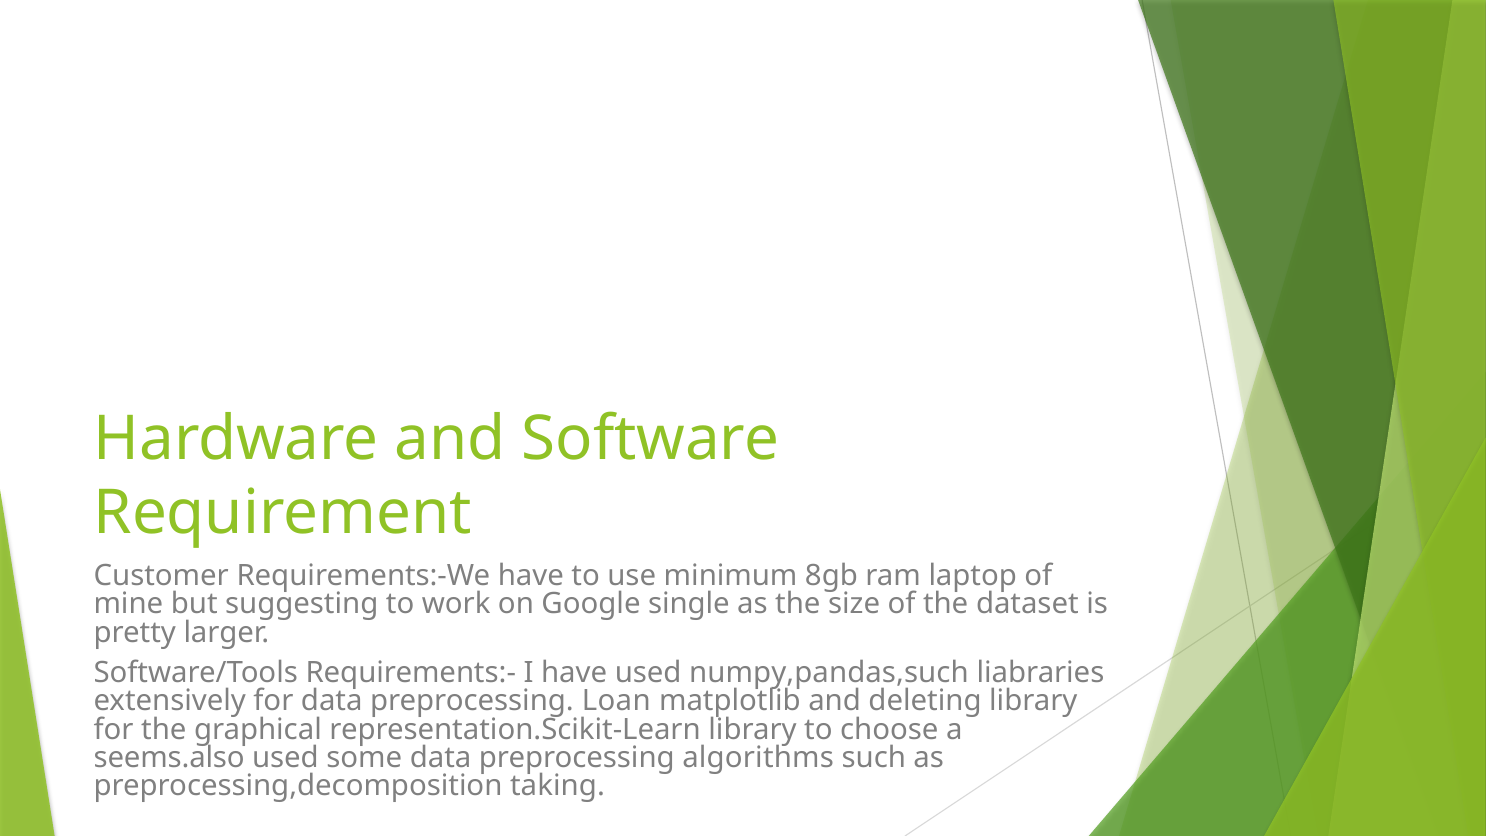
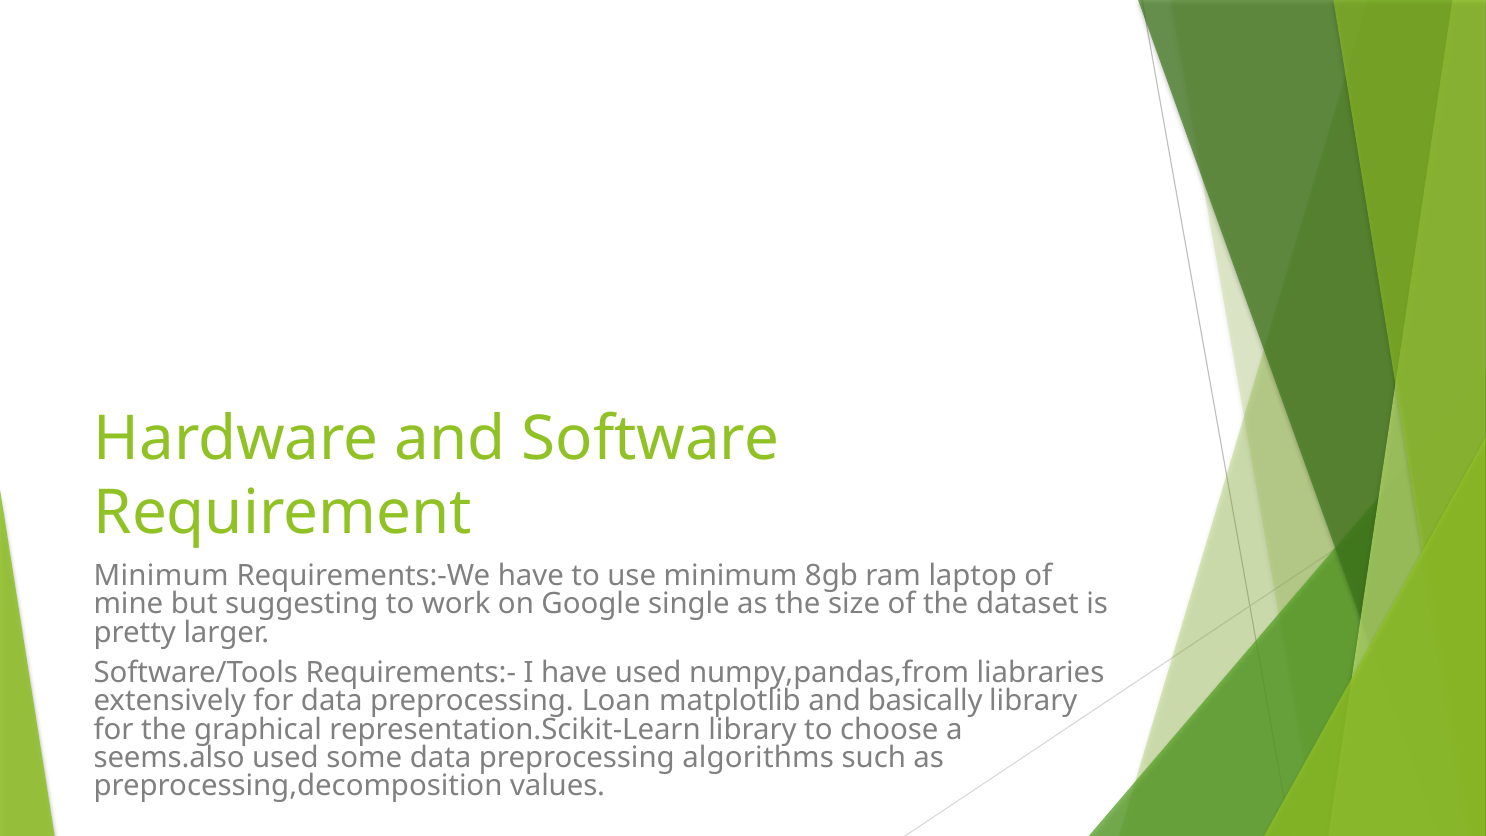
Customer at (161, 576): Customer -> Minimum
numpy,pandas,such: numpy,pandas,such -> numpy,pandas,from
deleting: deleting -> basically
taking: taking -> values
